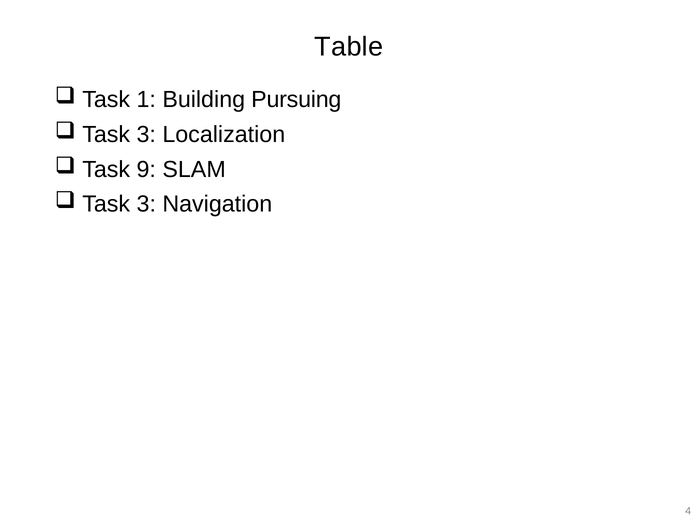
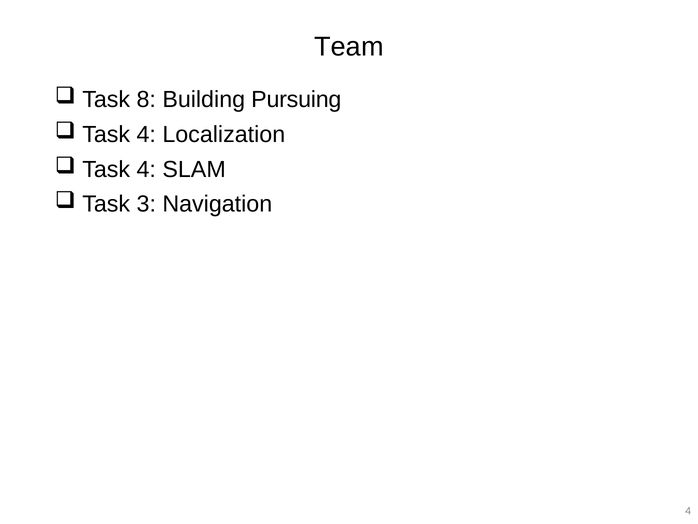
Table: Table -> Team
1: 1 -> 8
3 at (146, 134): 3 -> 4
9 at (146, 169): 9 -> 4
